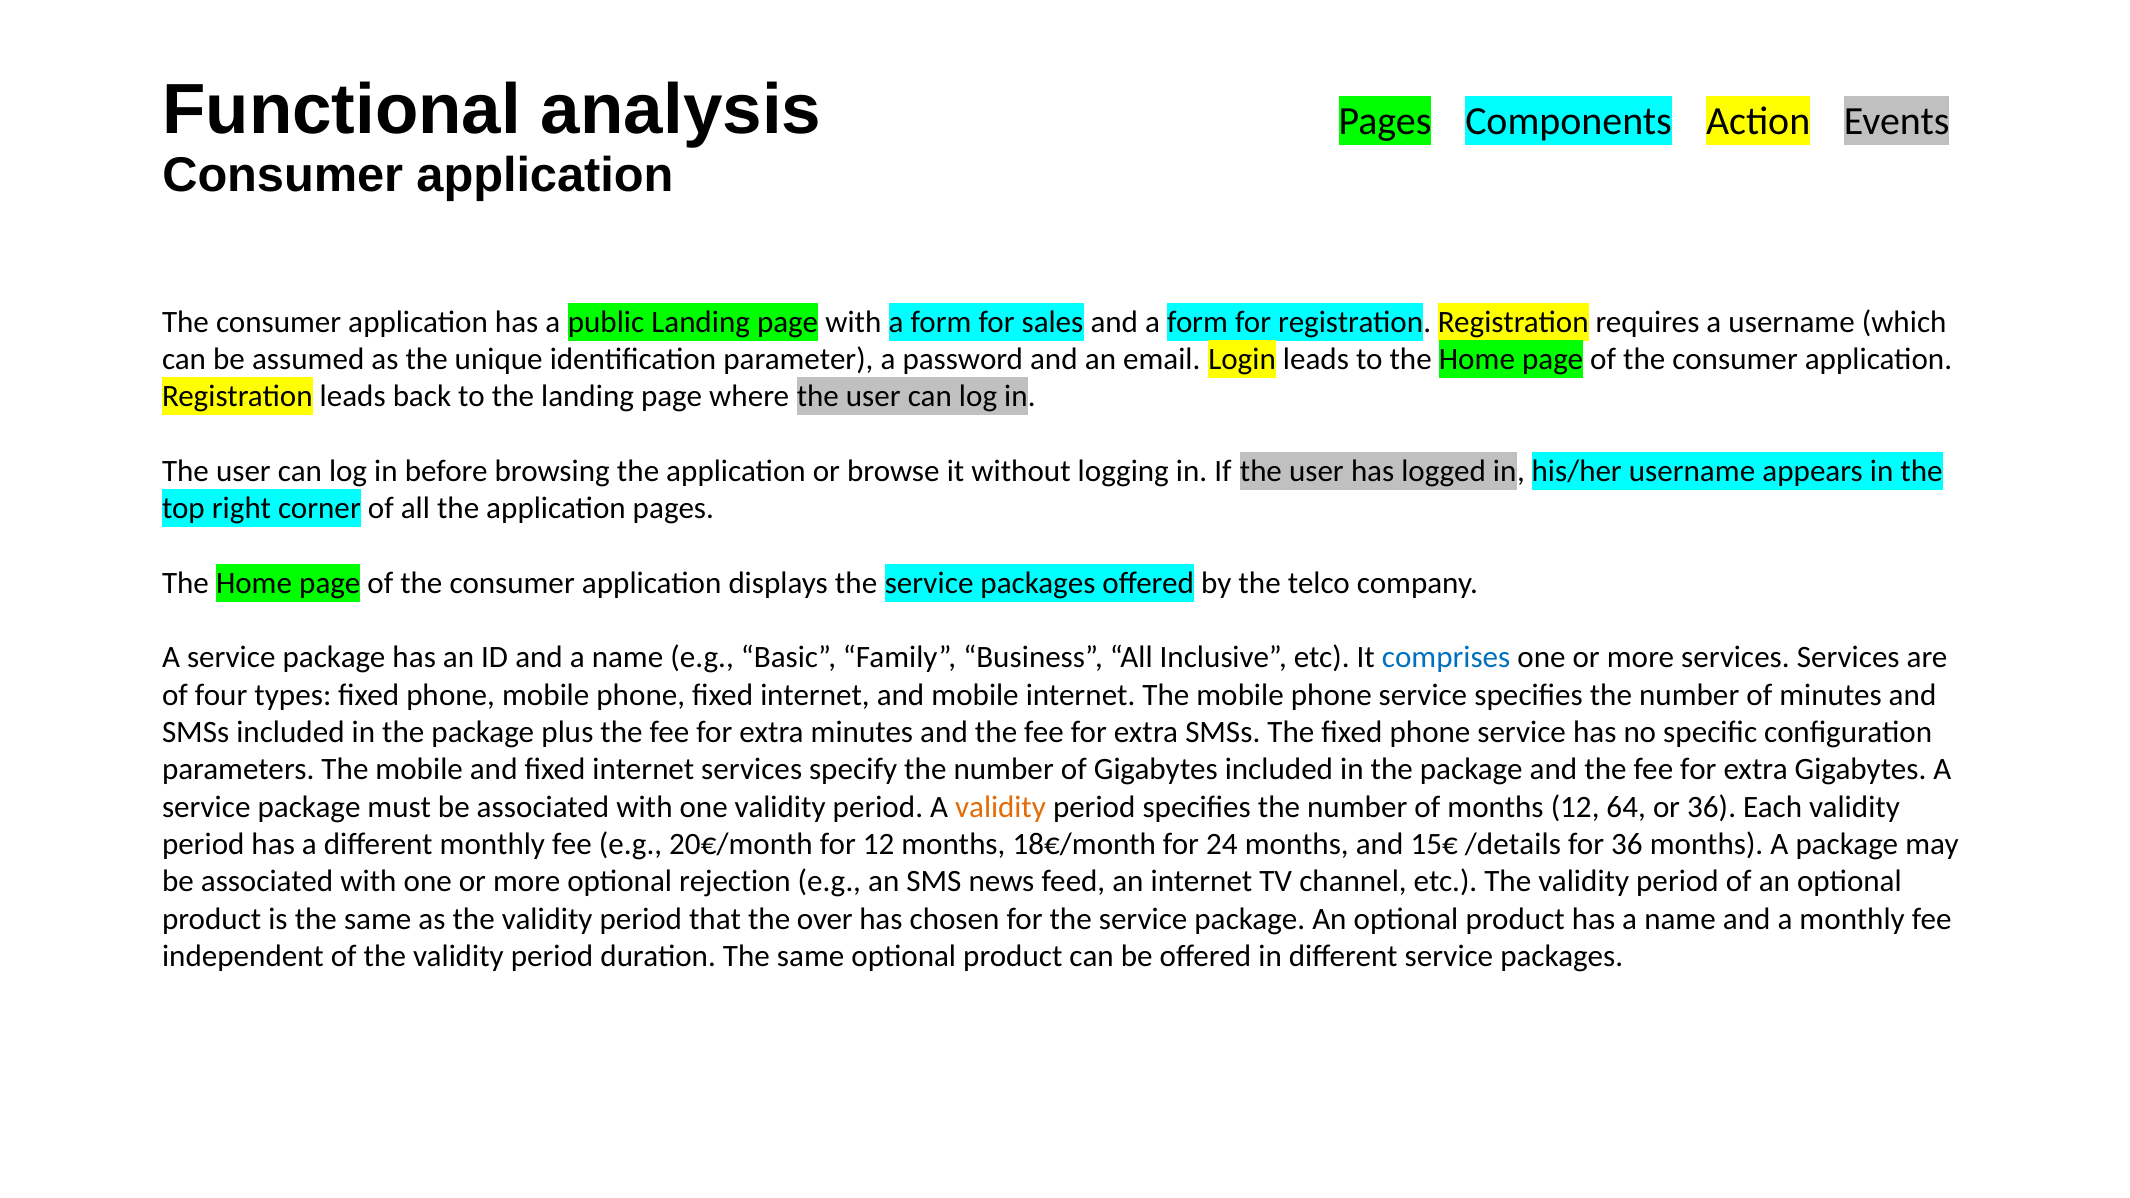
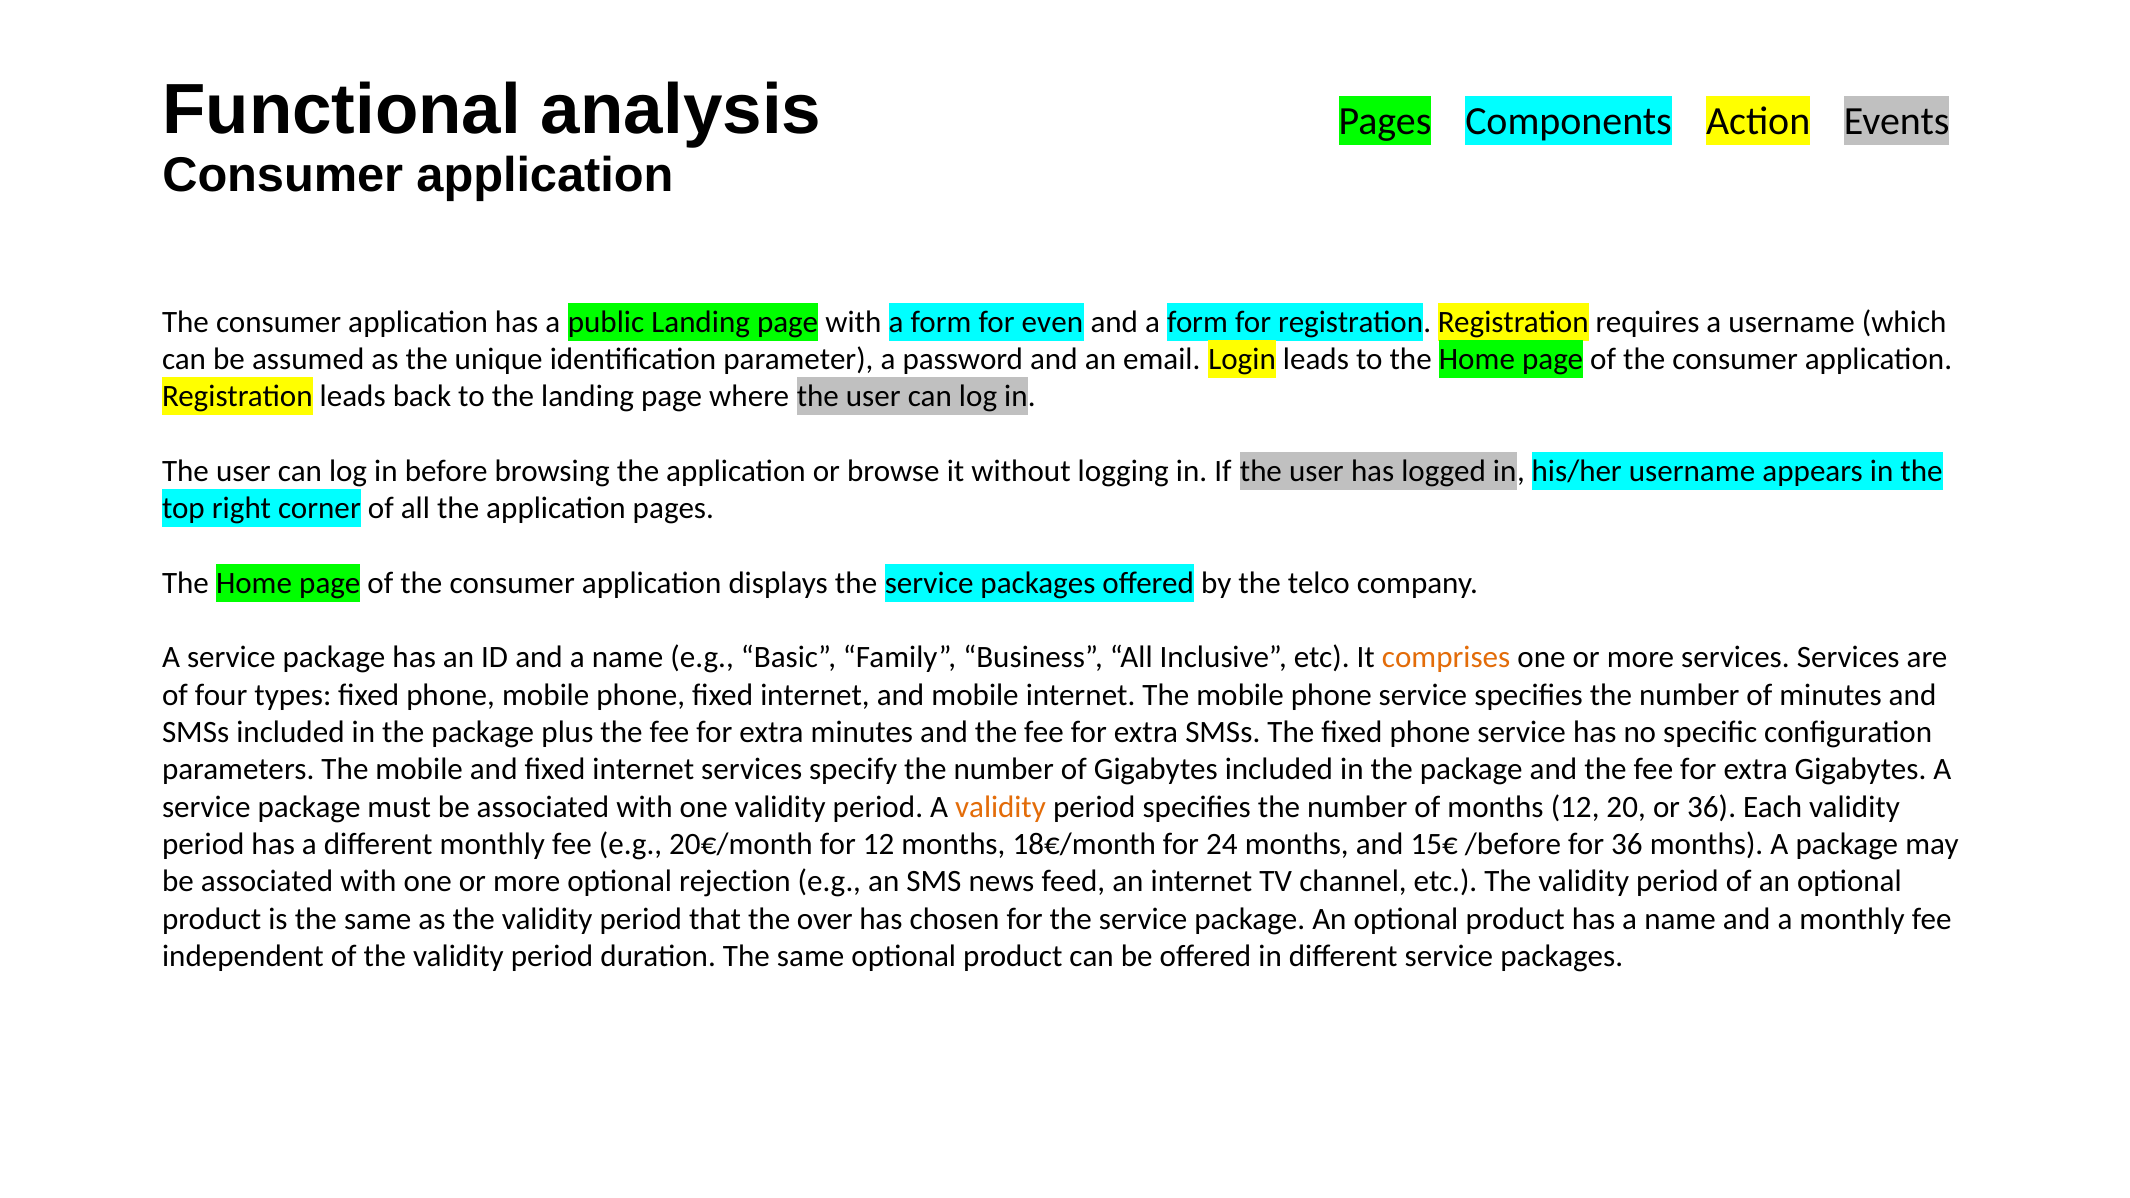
sales: sales -> even
comprises colour: blue -> orange
64: 64 -> 20
/details: /details -> /before
